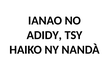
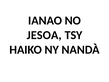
ADIDY: ADIDY -> JESOA
